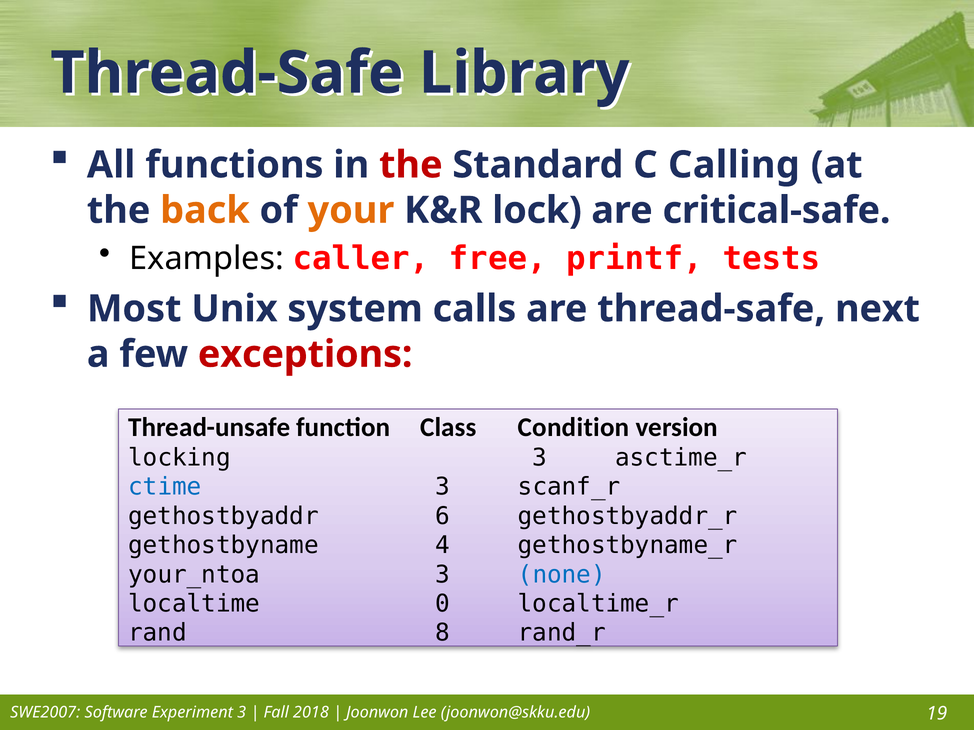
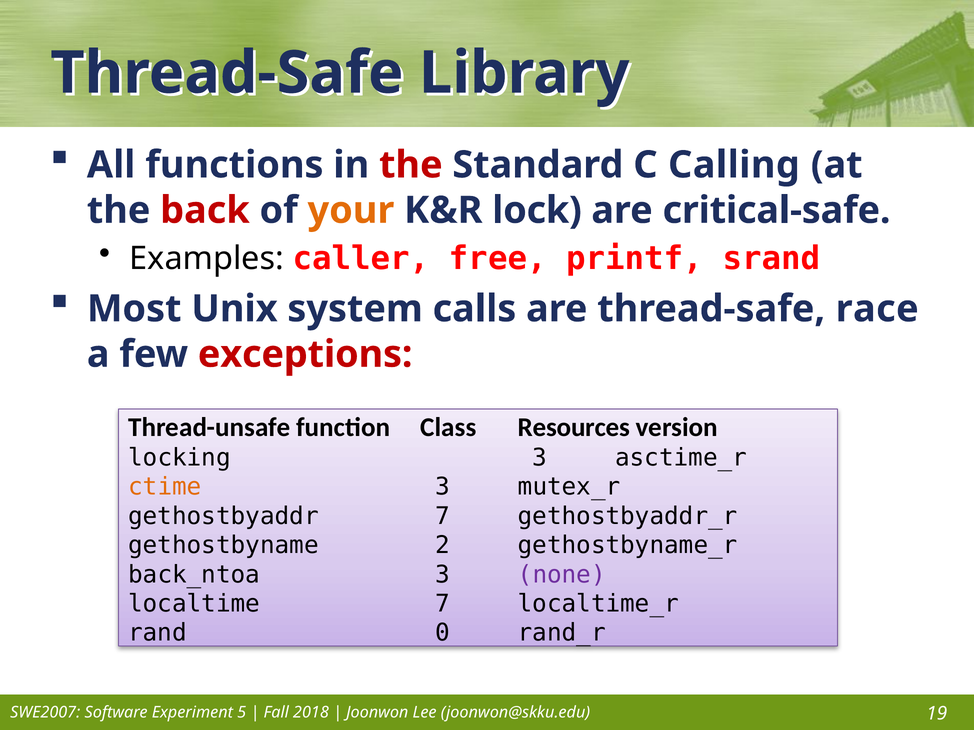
back colour: orange -> red
tests: tests -> srand
next: next -> race
Condition: Condition -> Resources
ctime colour: blue -> orange
scanf_r: scanf_r -> mutex_r
gethostbyaddr 6: 6 -> 7
4: 4 -> 2
your_ntoa: your_ntoa -> back_ntoa
none colour: blue -> purple
localtime 0: 0 -> 7
8: 8 -> 0
3 at (242, 713): 3 -> 5
